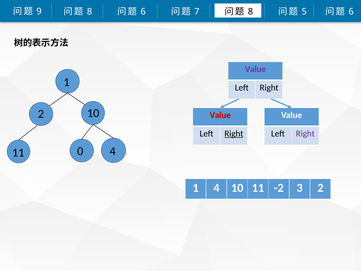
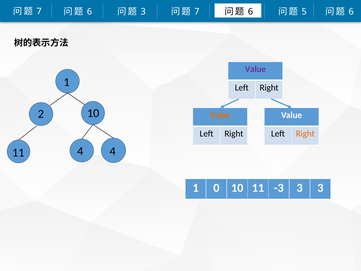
9 at (39, 11): 9 -> 7
8 at (89, 12): 8 -> 6
6 at (143, 12): 6 -> 3
8 at (251, 12): 8 -> 6
Value at (220, 115) colour: red -> orange
Right at (234, 134) underline: present -> none
Right at (305, 134) colour: purple -> orange
11 0: 0 -> 4
1 4: 4 -> 0
-2: -2 -> -3
3 2: 2 -> 3
